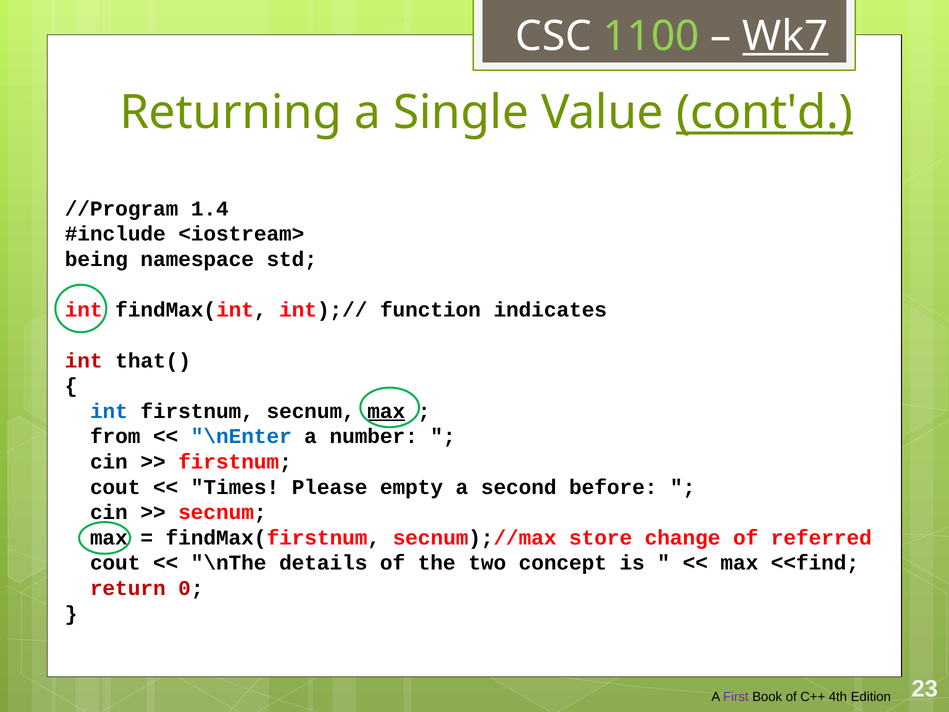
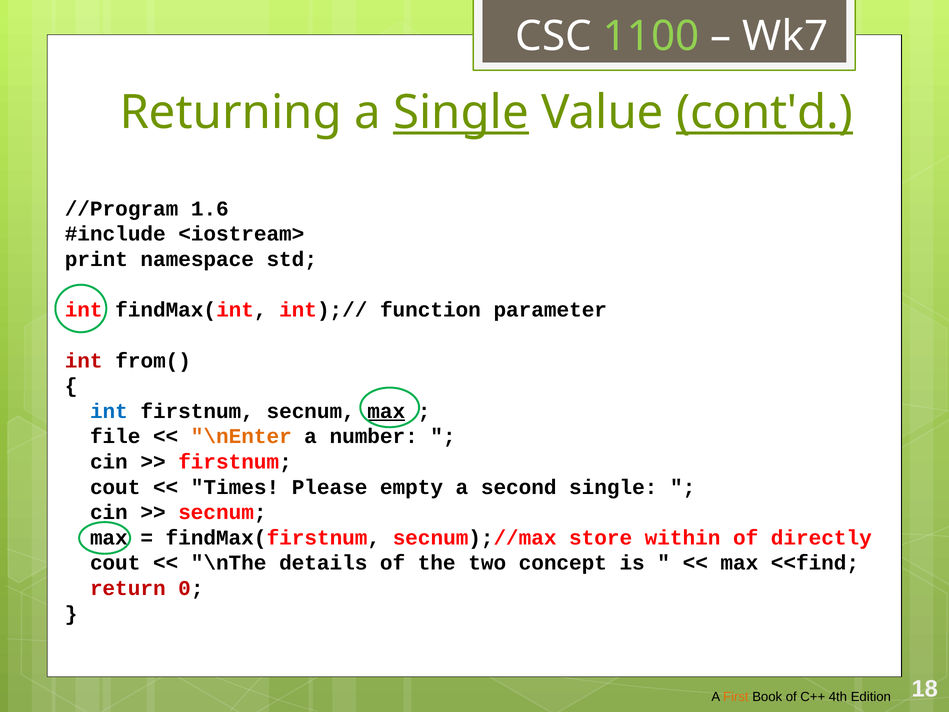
Wk7 underline: present -> none
Single at (461, 112) underline: none -> present
1.4: 1.4 -> 1.6
being: being -> print
indicates: indicates -> parameter
that(: that( -> from(
from: from -> file
\nEnter colour: blue -> orange
second before: before -> single
change: change -> within
referred: referred -> directly
First colour: purple -> orange
23: 23 -> 18
